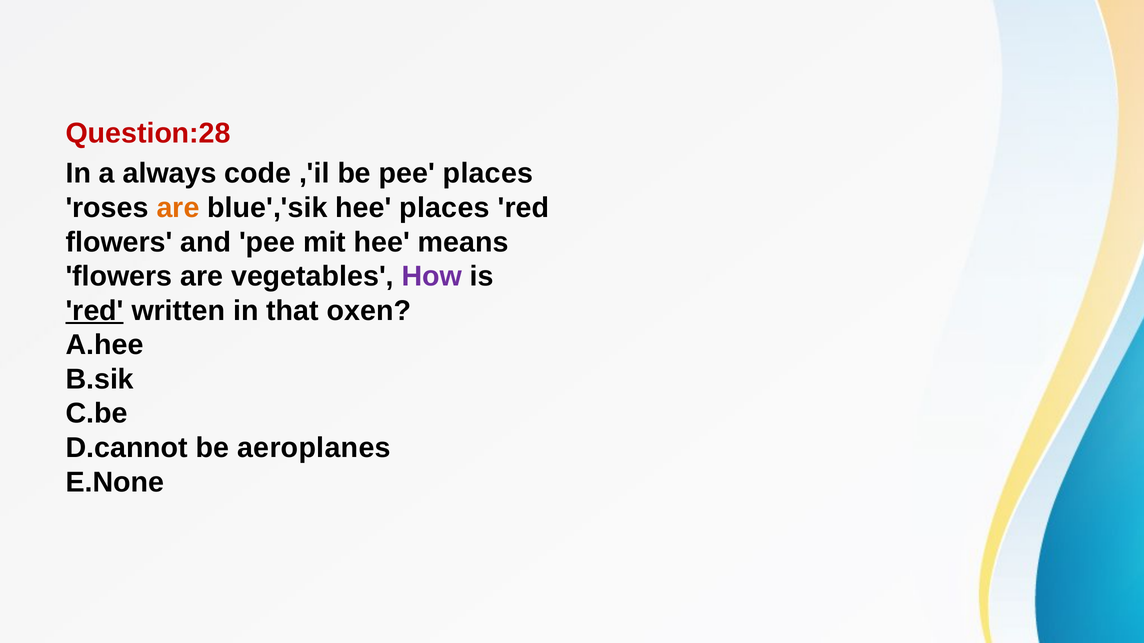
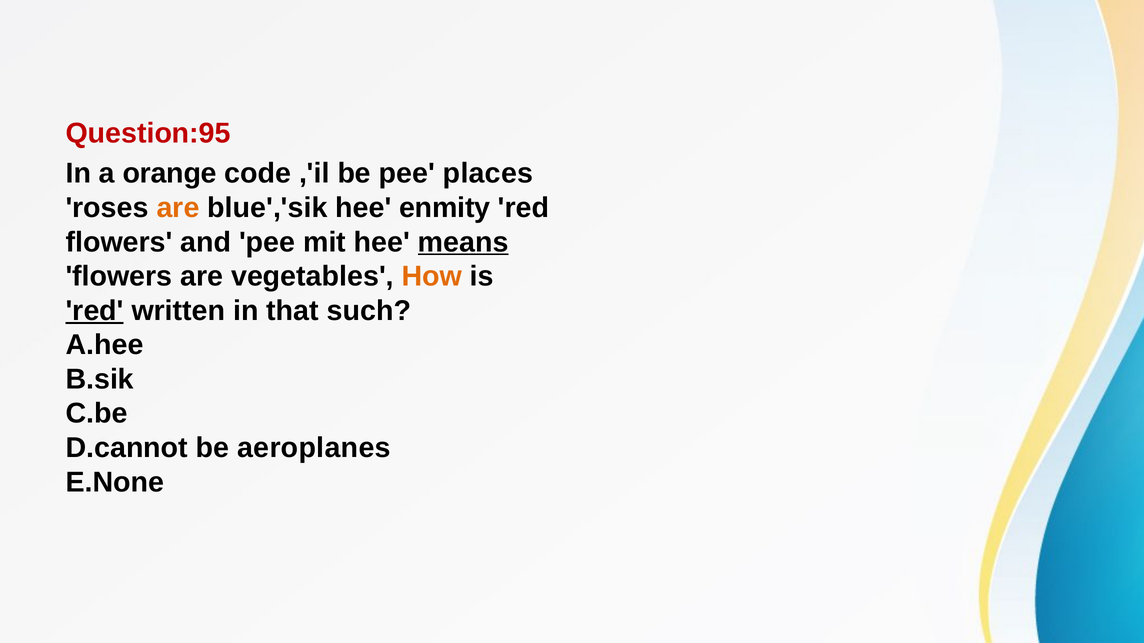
Question:28: Question:28 -> Question:95
always: always -> orange
hee places: places -> enmity
means underline: none -> present
How colour: purple -> orange
oxen: oxen -> such
